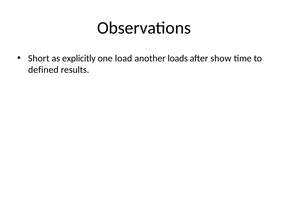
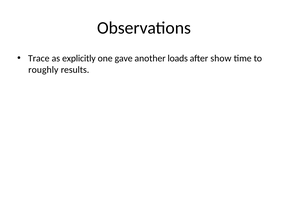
Short: Short -> Trace
load: load -> gave
defined: defined -> roughly
